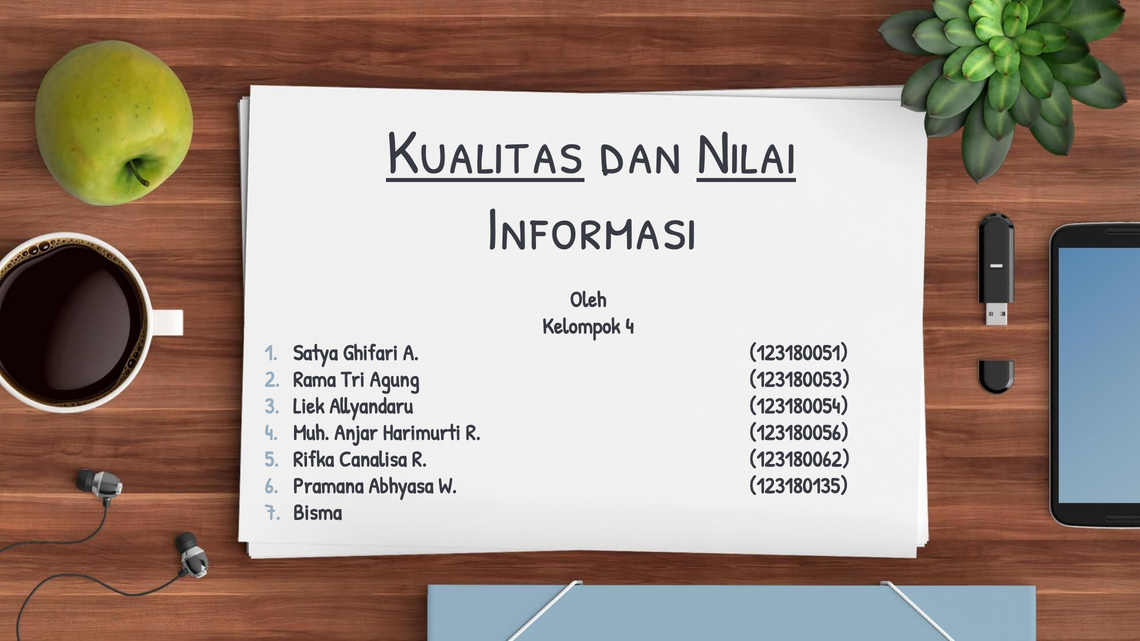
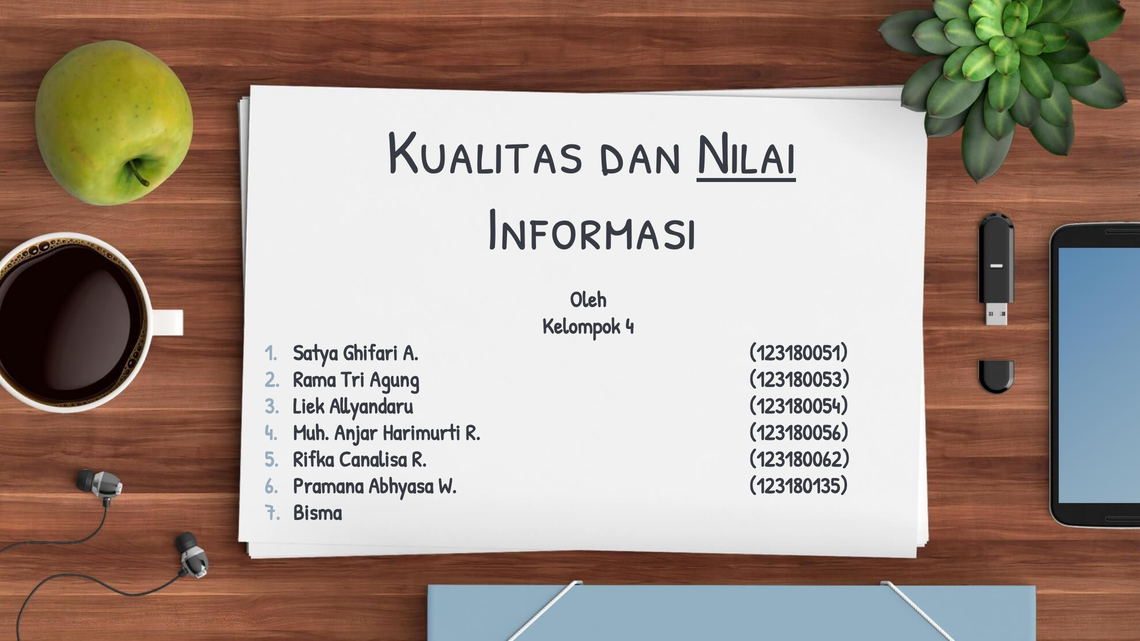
Kualitas underline: present -> none
